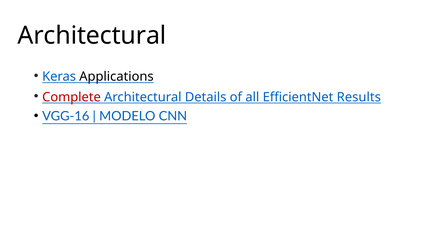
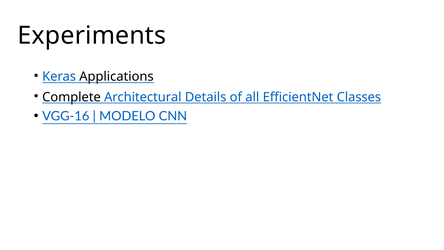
Architectural at (92, 36): Architectural -> Experiments
Complete colour: red -> black
Results: Results -> Classes
